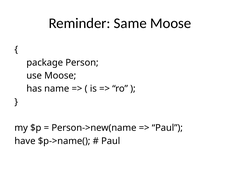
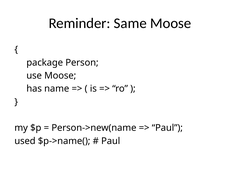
have: have -> used
